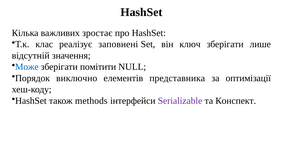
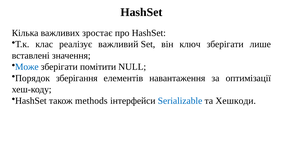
заповнені: заповнені -> важливий
відсутній: відсутній -> вставлені
виключно: виключно -> зберігання
представника: представника -> навантаження
Serializable colour: purple -> blue
Конспект: Конспект -> Хешкоди
